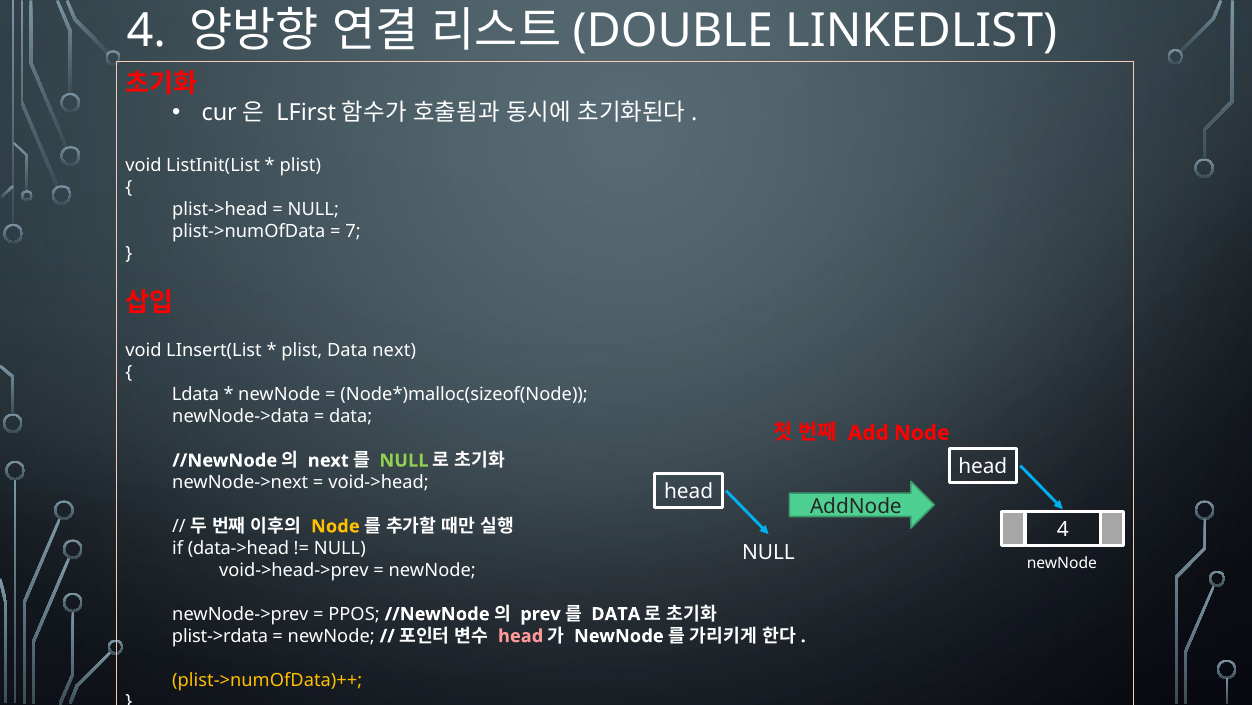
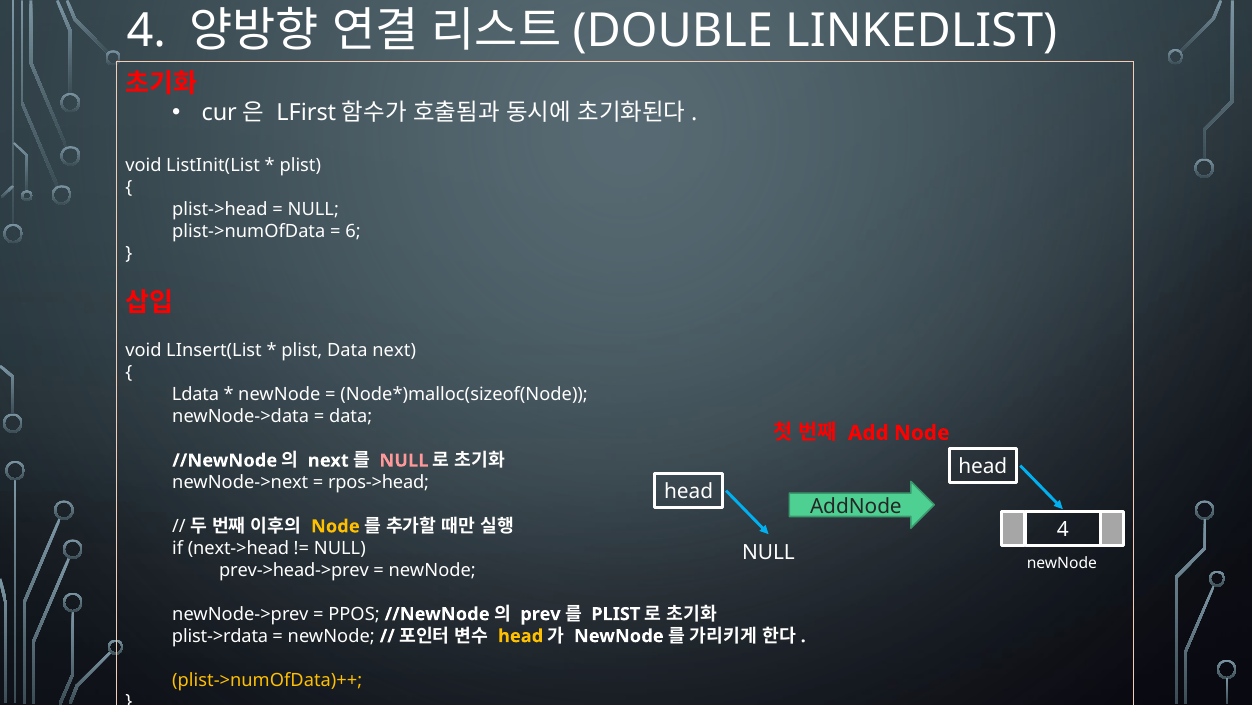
7: 7 -> 6
NULL at (404, 460) colour: light green -> pink
void->head: void->head -> rpos->head
data->head: data->head -> next->head
void->head->prev: void->head->prev -> prev->head->prev
DATA at (616, 614): DATA -> PLIST
head at (521, 635) colour: pink -> yellow
